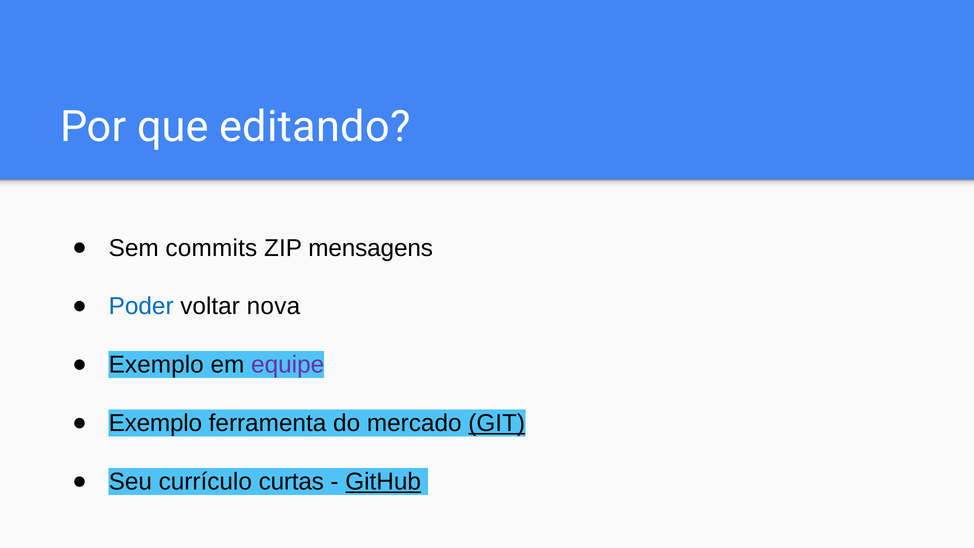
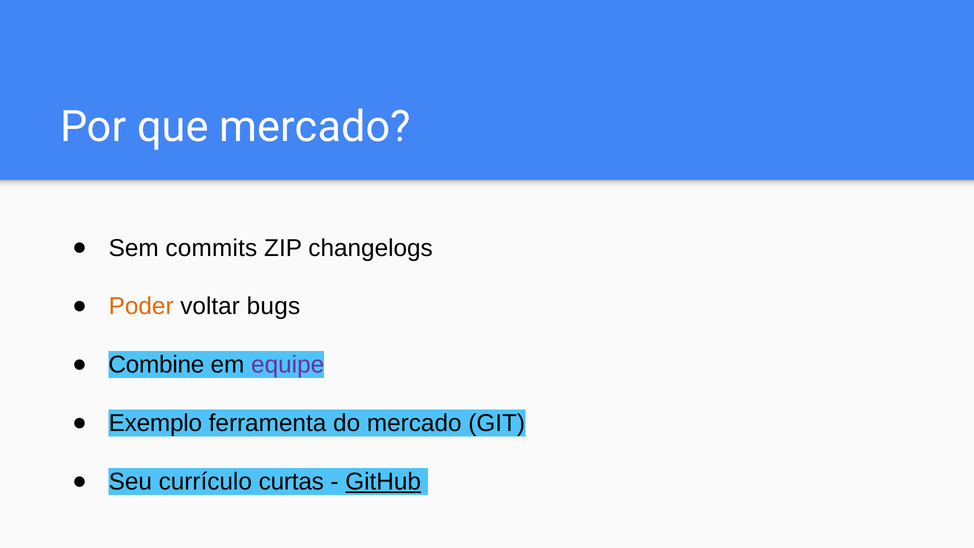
que editando: editando -> mercado
mensagens: mensagens -> changelogs
Poder colour: blue -> orange
nova: nova -> bugs
Exemplo at (156, 365): Exemplo -> Combine
GIT underline: present -> none
